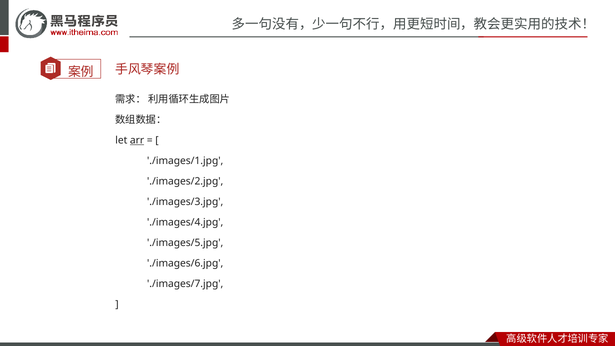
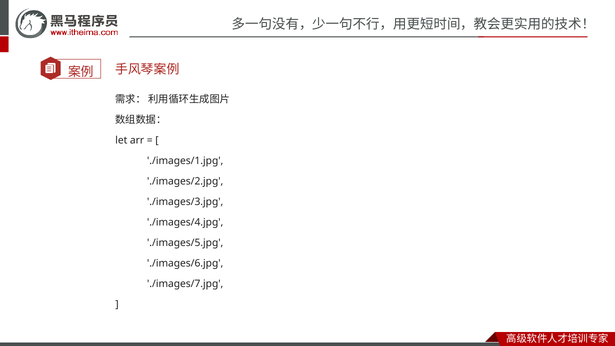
arr underline: present -> none
